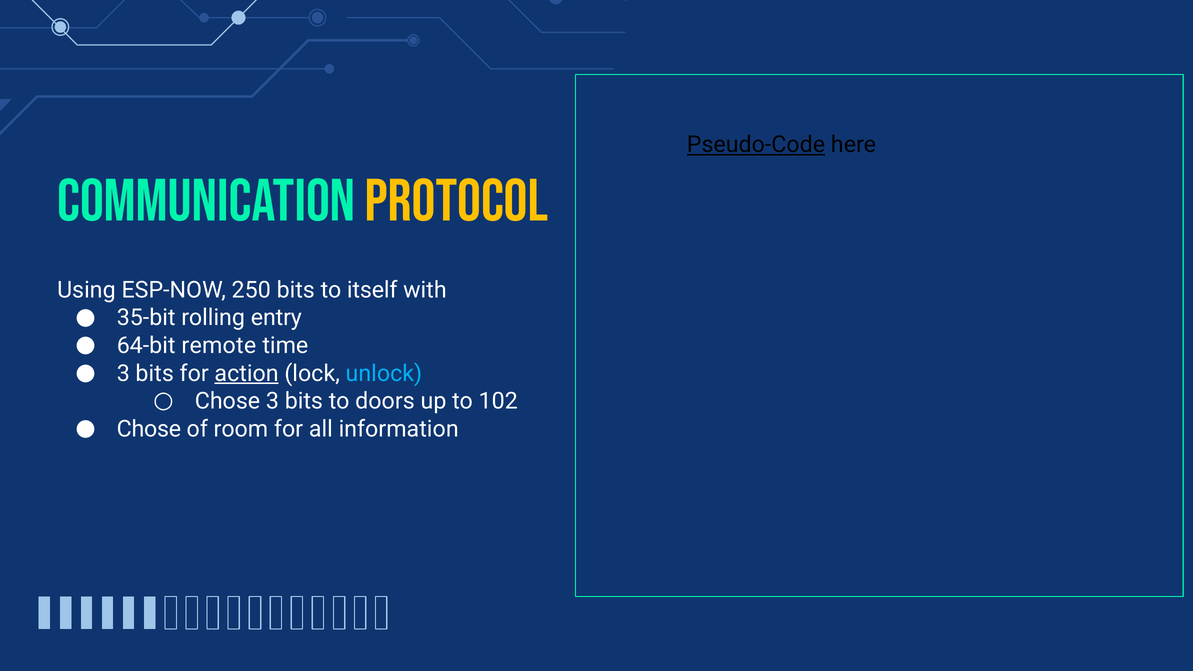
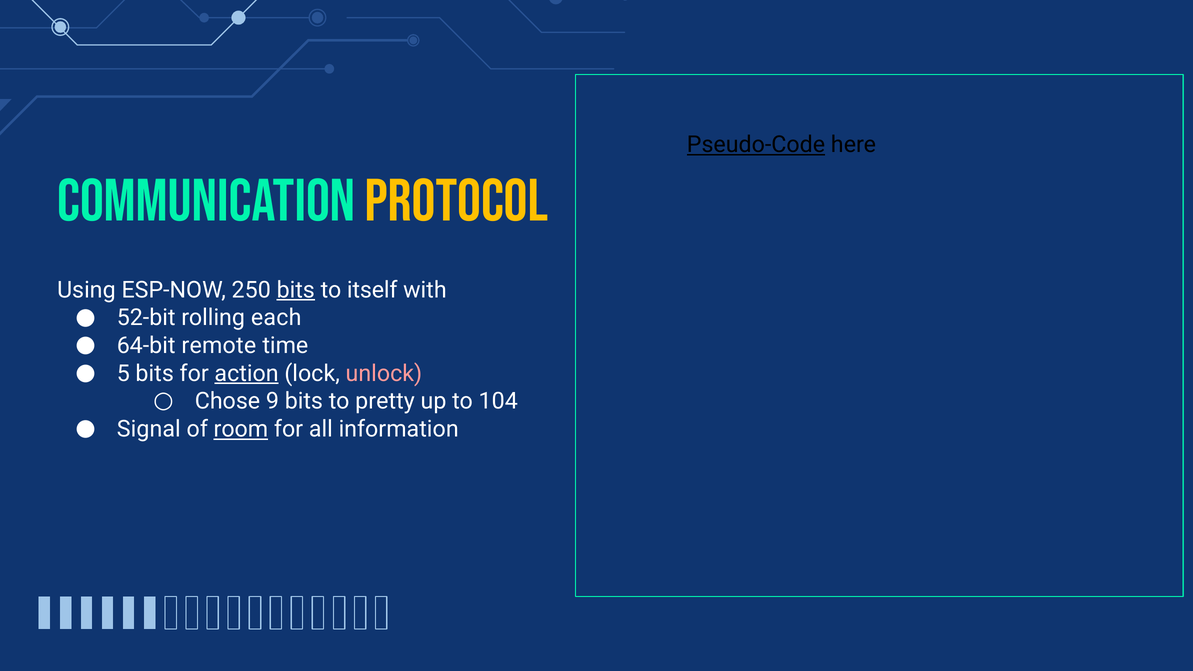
bits at (296, 290) underline: none -> present
35-bit: 35-bit -> 52-bit
entry: entry -> each
3 at (123, 373): 3 -> 5
unlock colour: light blue -> pink
Chose 3: 3 -> 9
doors: doors -> pretty
102: 102 -> 104
Chose at (149, 429): Chose -> Signal
room underline: none -> present
